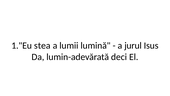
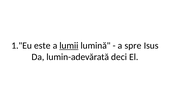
stea: stea -> este
lumii underline: none -> present
jurul: jurul -> spre
